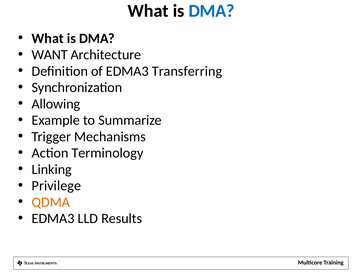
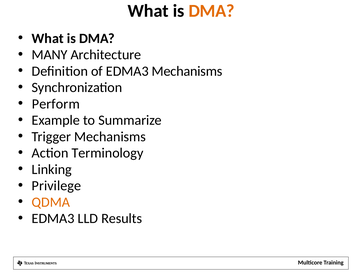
DMA at (212, 11) colour: blue -> orange
WANT: WANT -> MANY
EDMA3 Transferring: Transferring -> Mechanisms
Allowing: Allowing -> Perform
